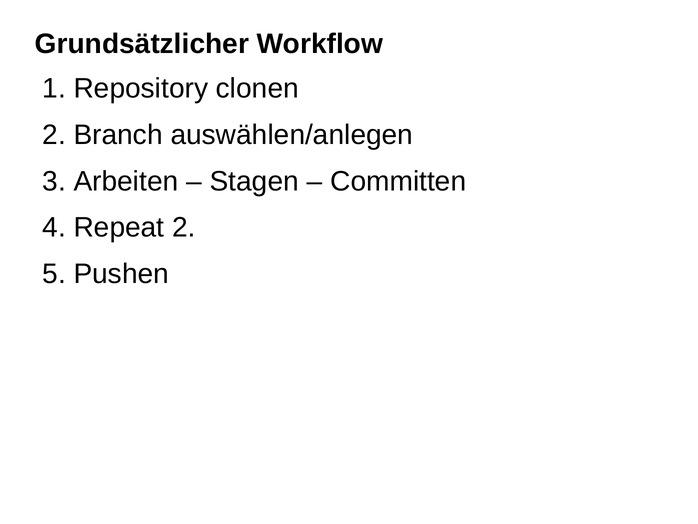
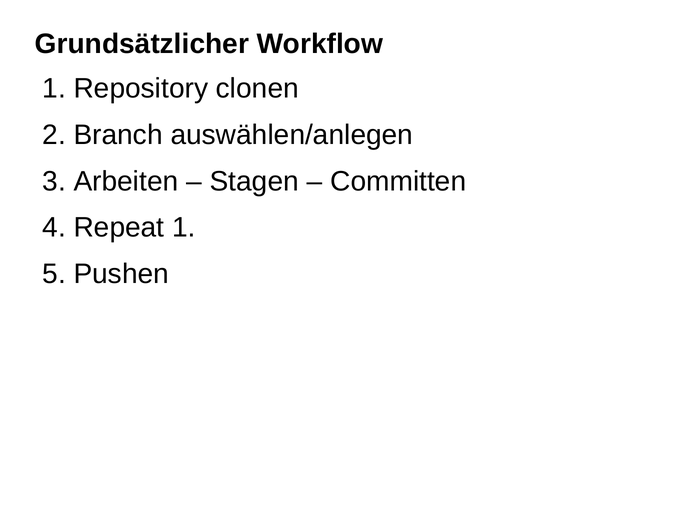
Repeat 2: 2 -> 1
